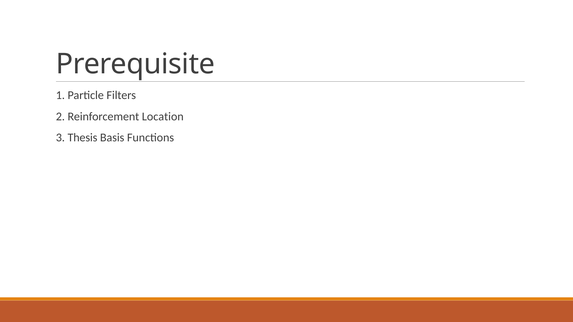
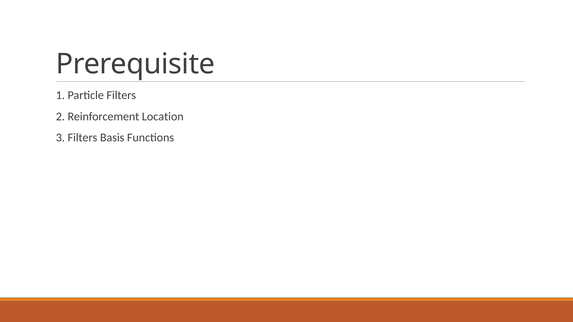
3 Thesis: Thesis -> Filters
